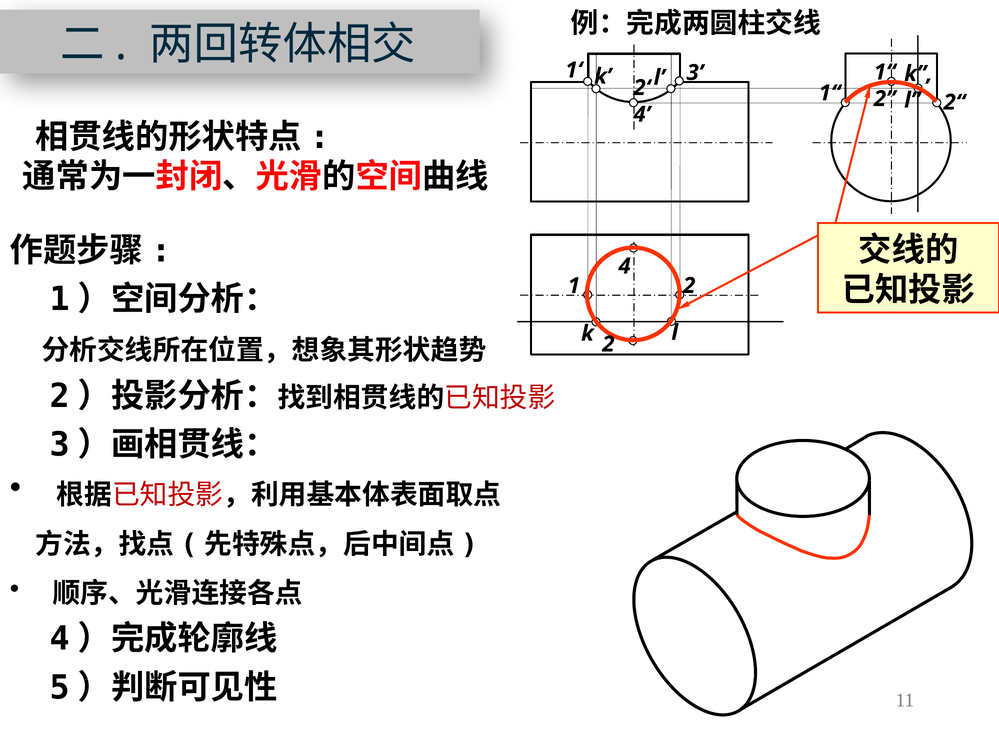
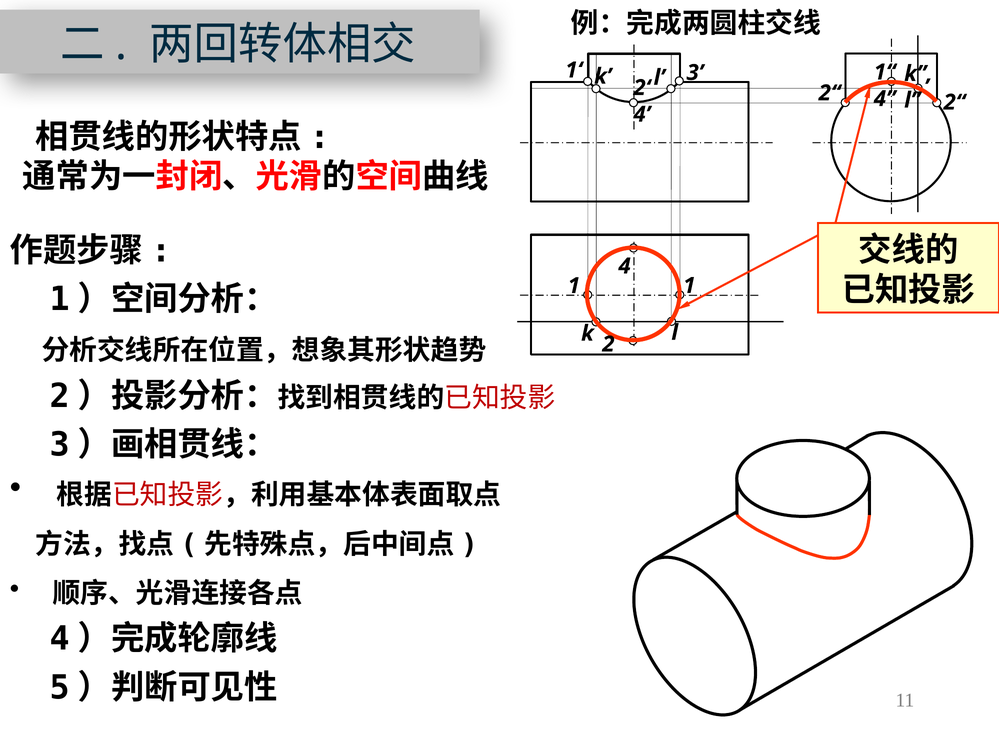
1“ at (830, 93): 1“ -> 2“
2 at (885, 99): 2 -> 4
1 2: 2 -> 1
